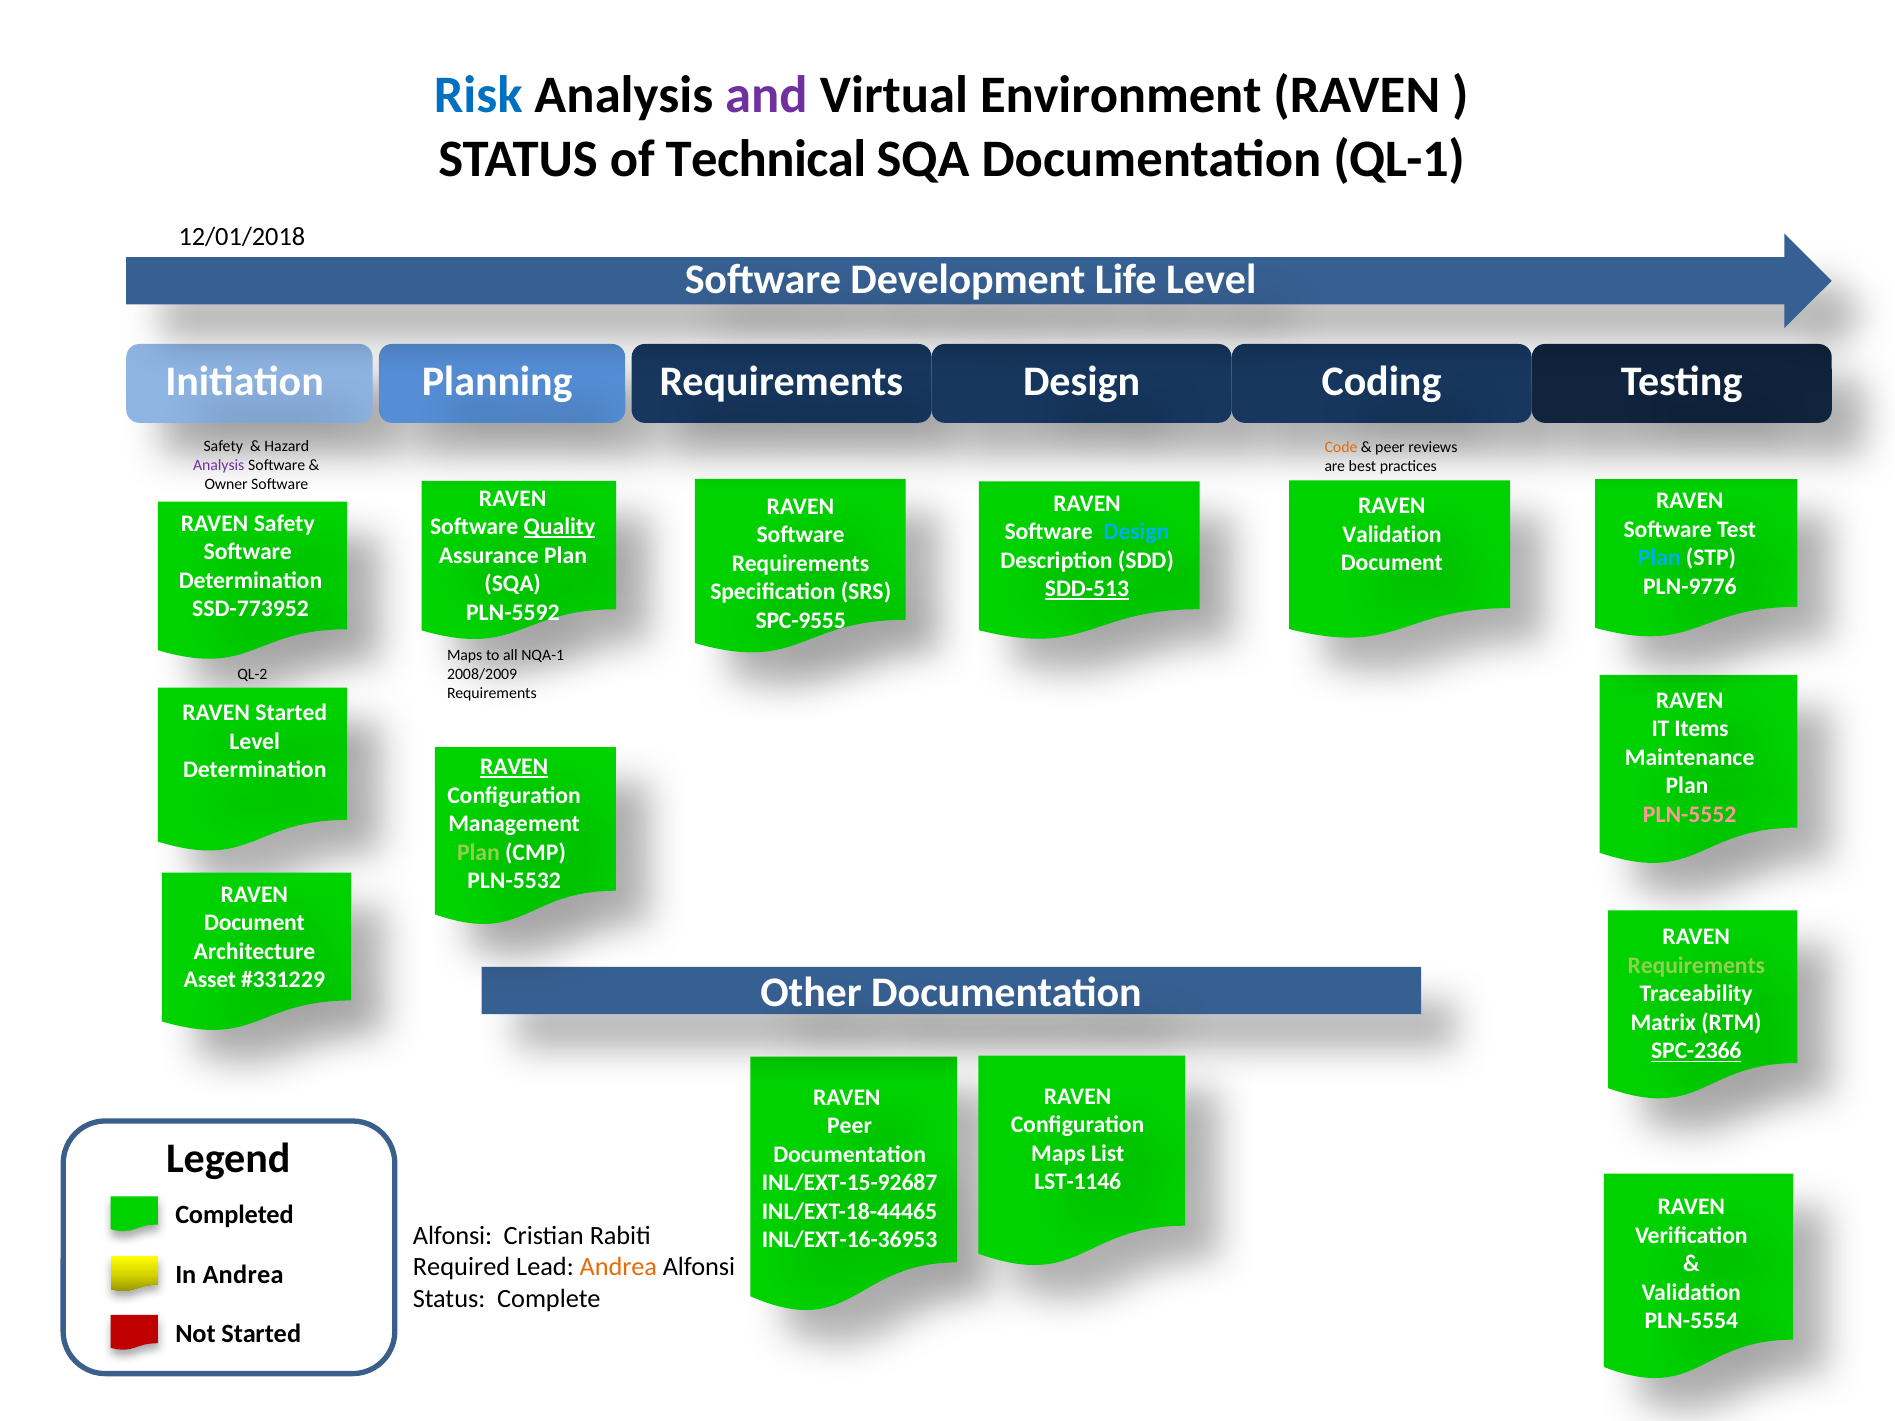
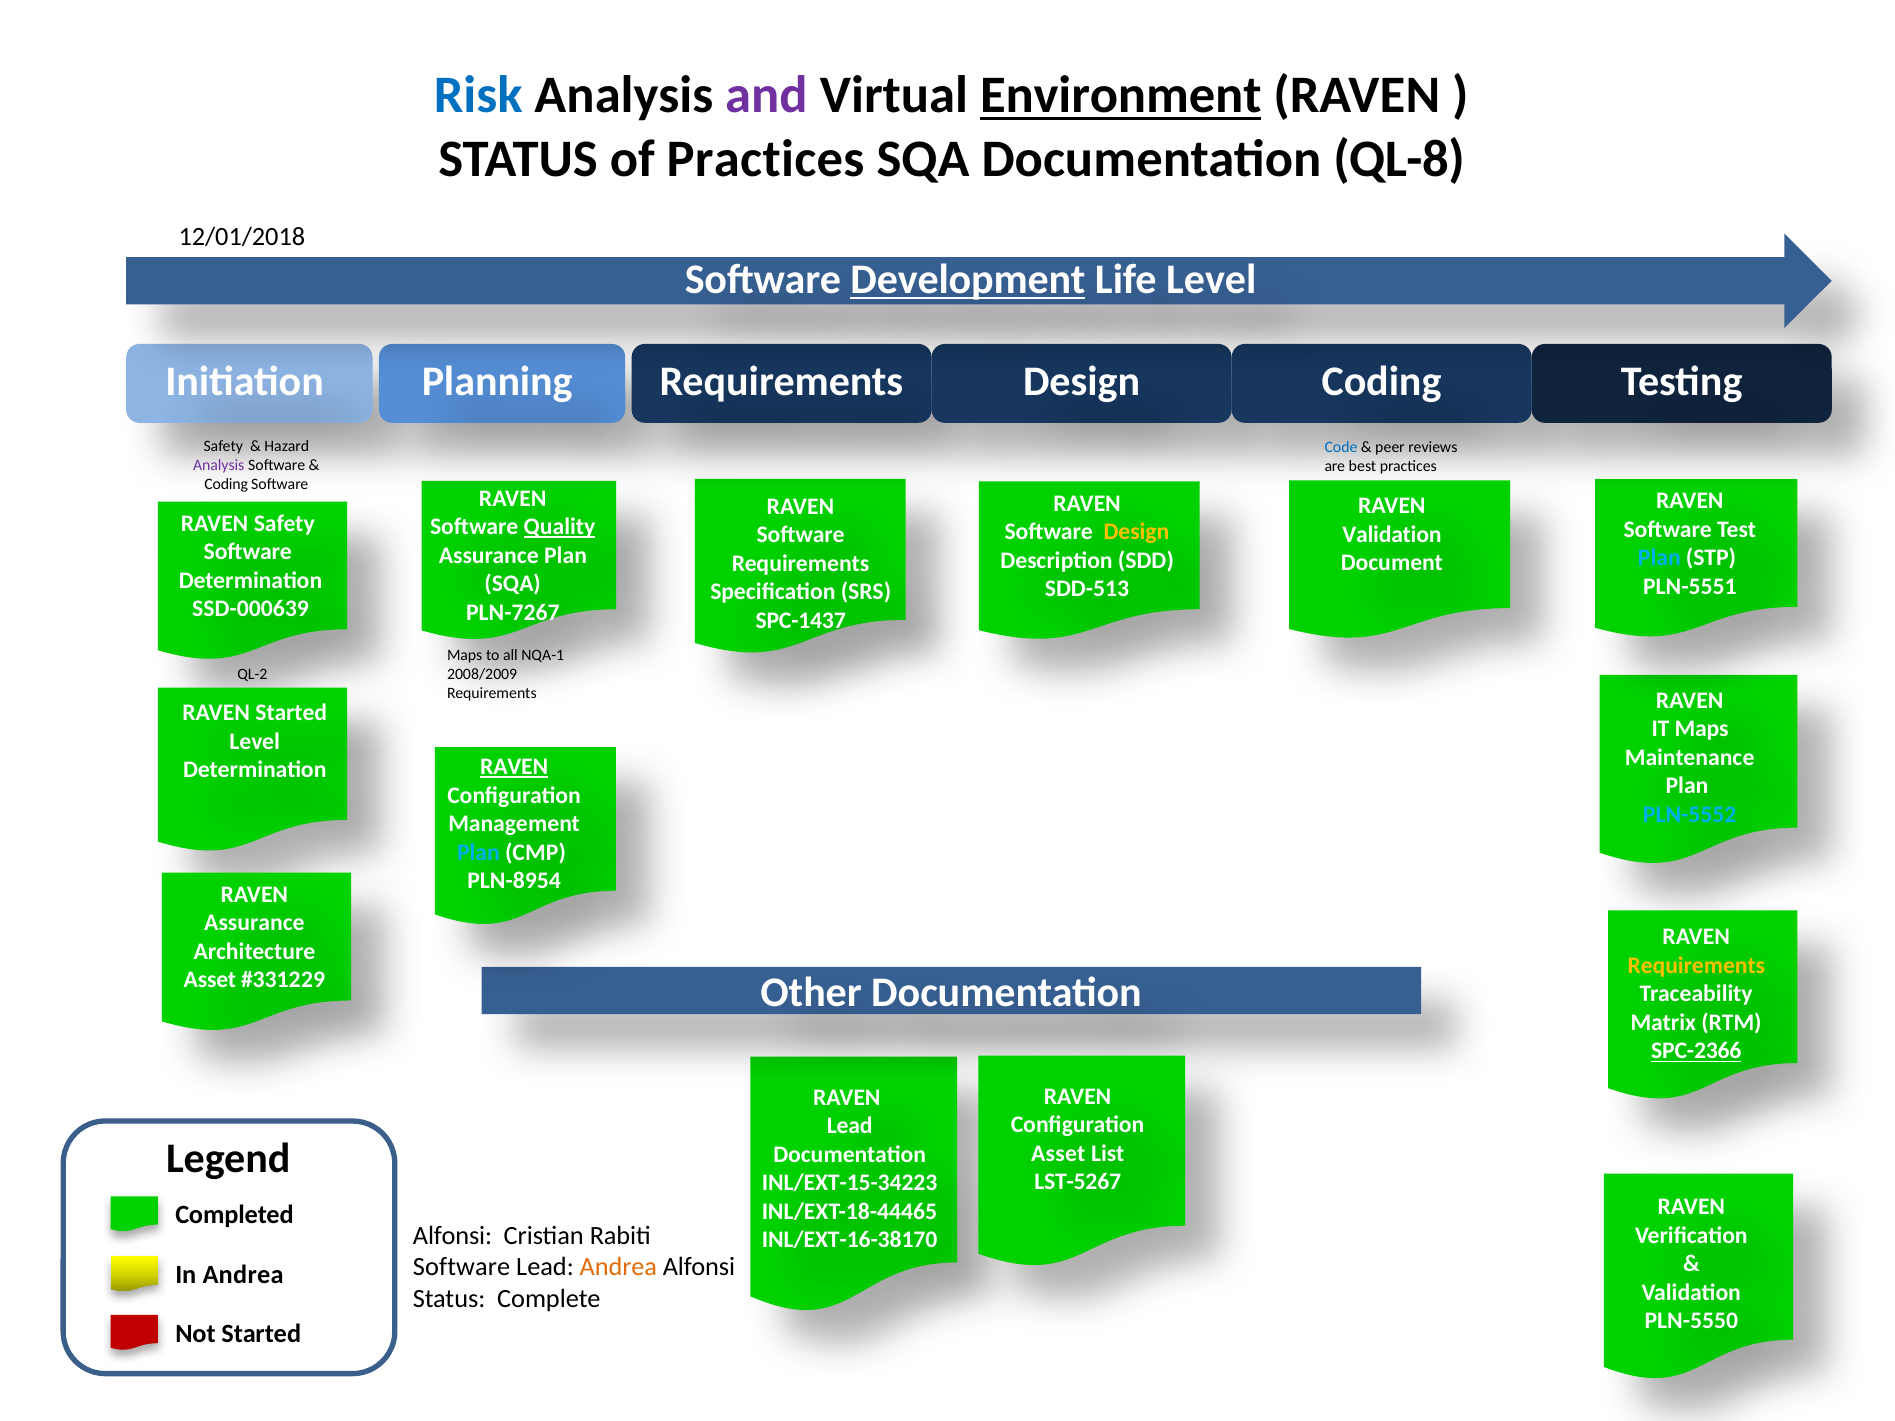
Environment underline: none -> present
of Technical: Technical -> Practices
QL-1: QL-1 -> QL-8
Development underline: none -> present
Code colour: orange -> blue
Owner at (226, 484): Owner -> Coding
Design at (1136, 532) colour: light blue -> yellow
PLN-9776: PLN-9776 -> PLN-5551
SDD-513 underline: present -> none
SSD-773952: SSD-773952 -> SSD-000639
PLN-5592: PLN-5592 -> PLN-7267
SPC-9555: SPC-9555 -> SPC-1437
IT Items: Items -> Maps
PLN-5552 colour: pink -> light blue
Plan at (478, 852) colour: light green -> light blue
PLN-5532: PLN-5532 -> PLN-8954
Document at (255, 923): Document -> Assurance
Requirements at (1696, 966) colour: light green -> yellow
Peer at (850, 1126): Peer -> Lead
Maps at (1058, 1153): Maps -> Asset
LST-1146: LST-1146 -> LST-5267
INL/EXT-15-92687: INL/EXT-15-92687 -> INL/EXT-15-34223
INL/EXT-16-36953: INL/EXT-16-36953 -> INL/EXT-16-38170
Required at (462, 1267): Required -> Software
PLN-5554: PLN-5554 -> PLN-5550
